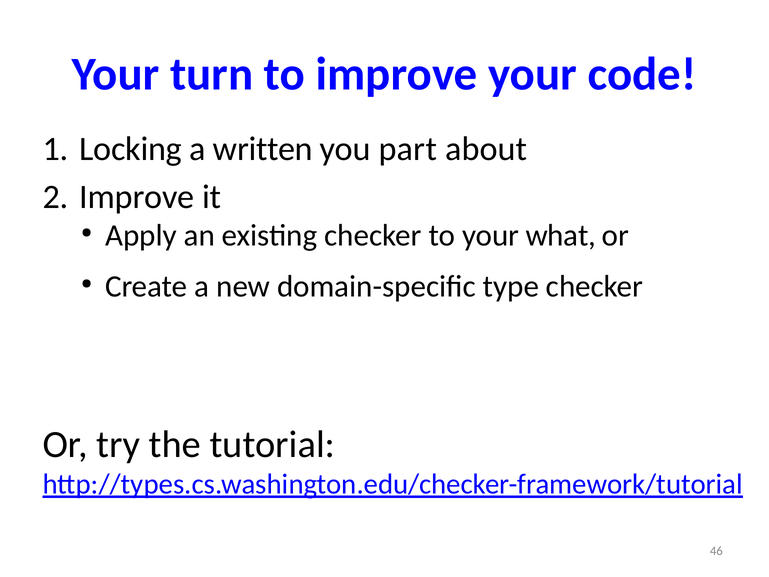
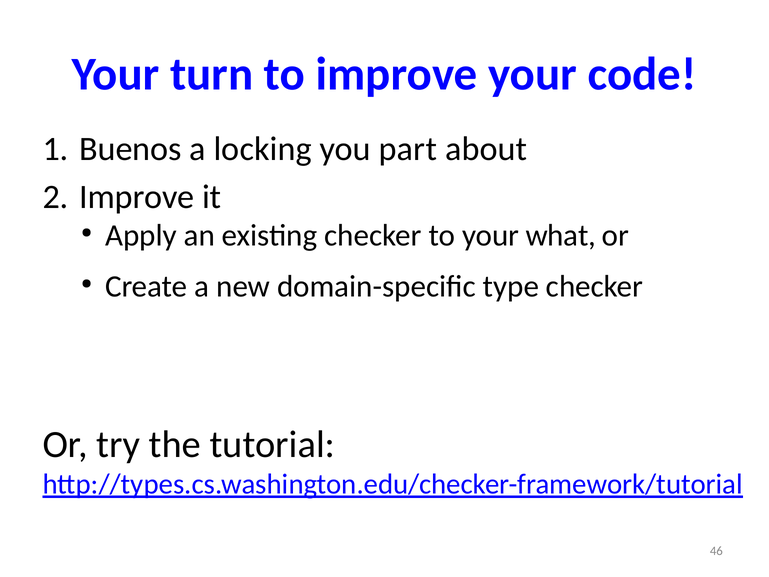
Locking: Locking -> Buenos
written: written -> locking
